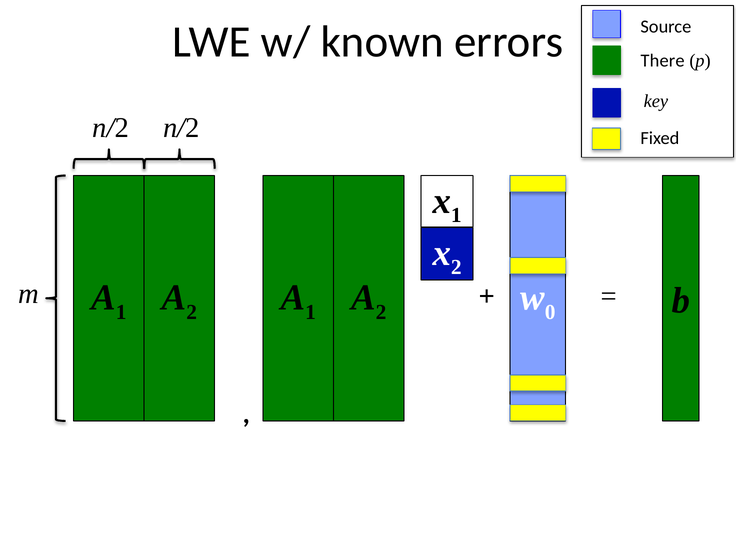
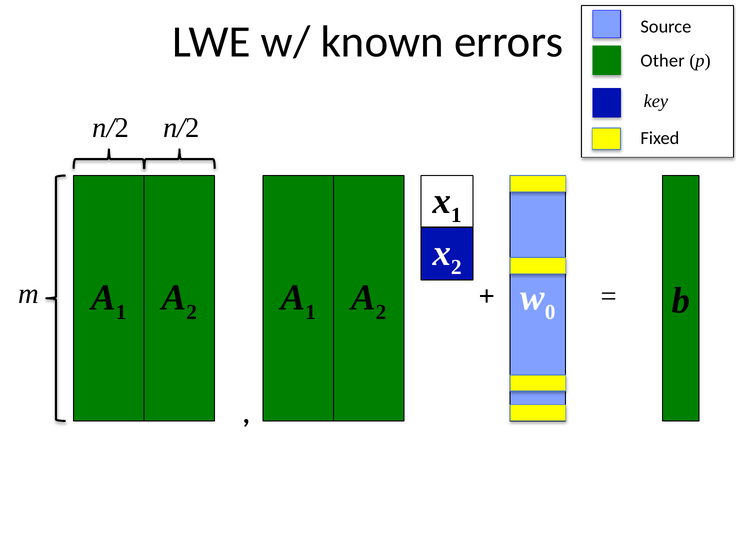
There: There -> Other
